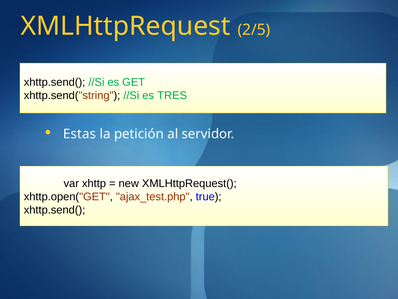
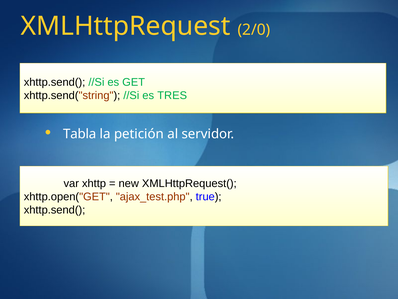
2/5: 2/5 -> 2/0
Estas: Estas -> Tabla
